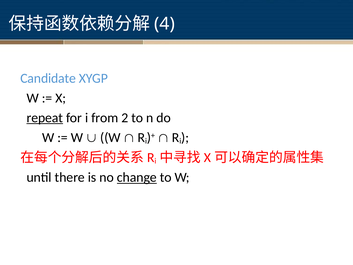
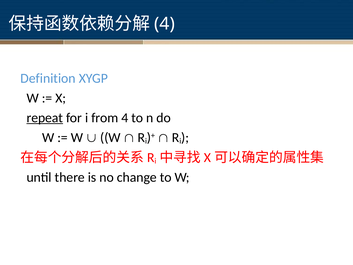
Candidate: Candidate -> Definition
from 2: 2 -> 4
change underline: present -> none
